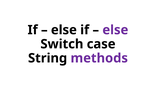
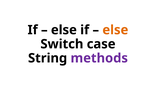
else at (115, 30) colour: purple -> orange
